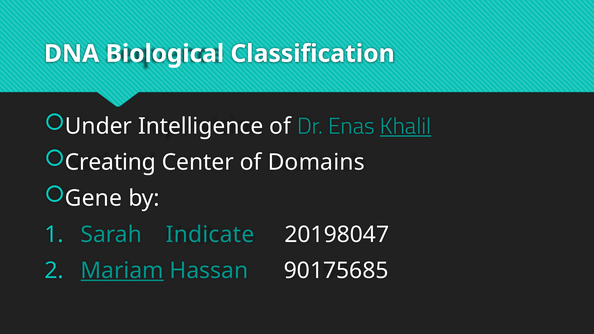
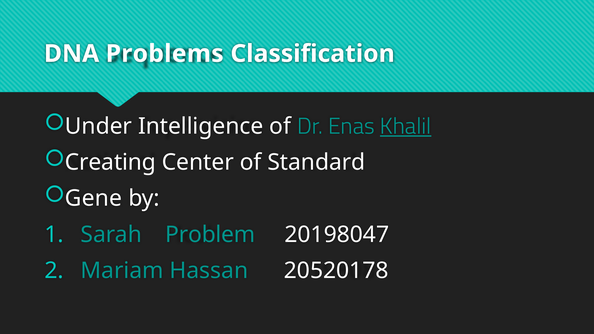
Biological: Biological -> Problems
Domains: Domains -> Standard
Indicate: Indicate -> Problem
Mariam underline: present -> none
90175685: 90175685 -> 20520178
